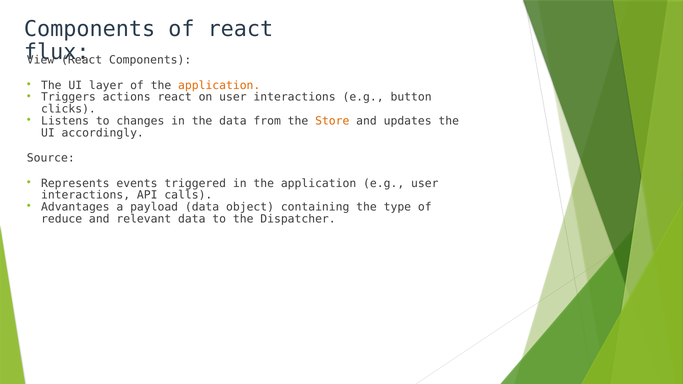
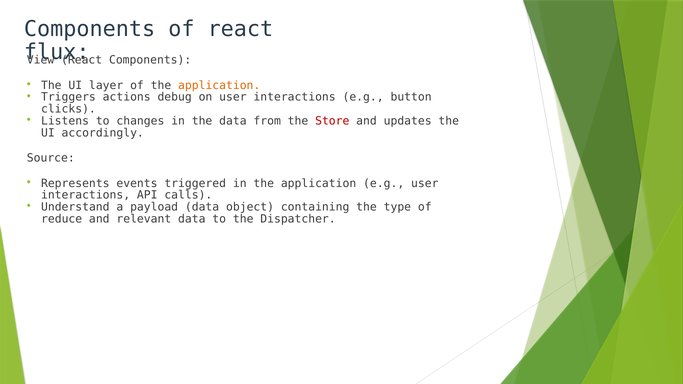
actions react: react -> debug
Store colour: orange -> red
Advantages: Advantages -> Understand
